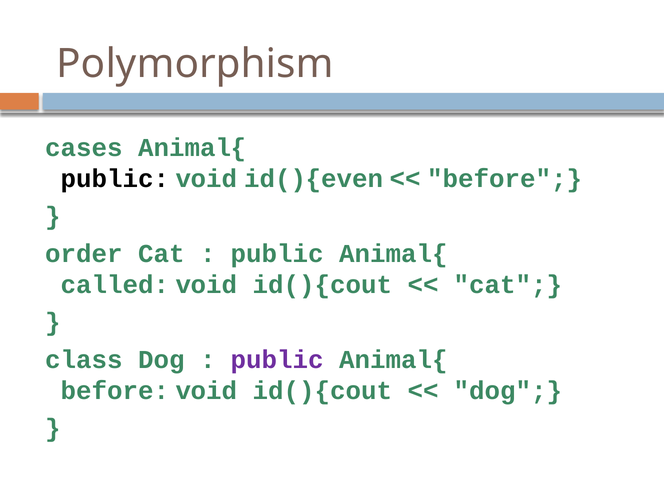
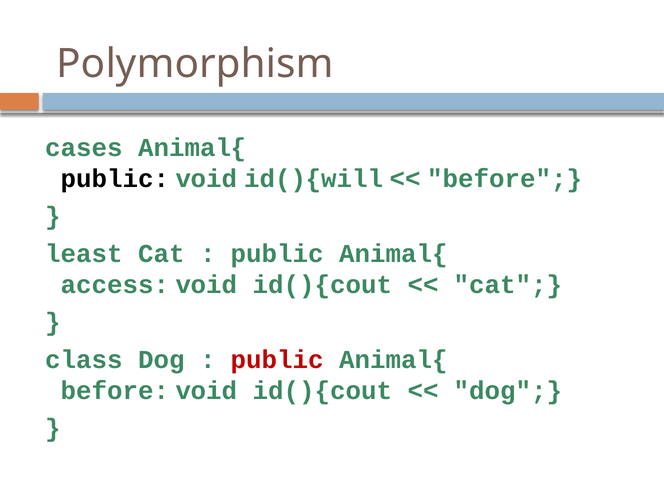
id(){even: id(){even -> id(){will
order: order -> least
called: called -> access
public at (277, 360) colour: purple -> red
